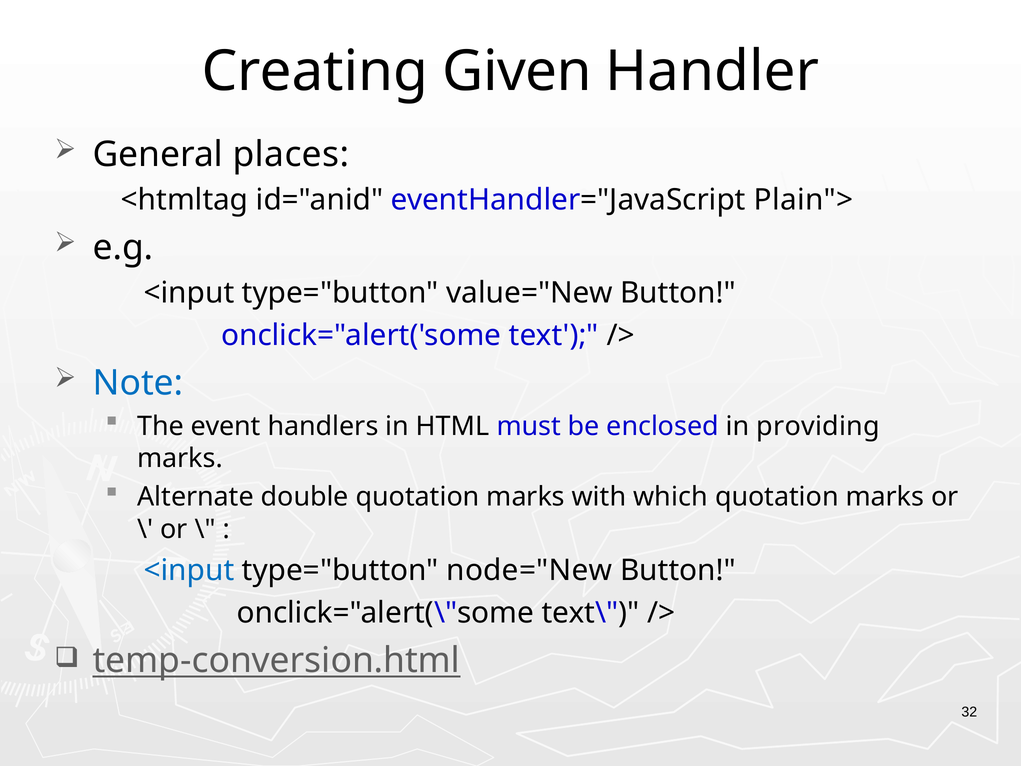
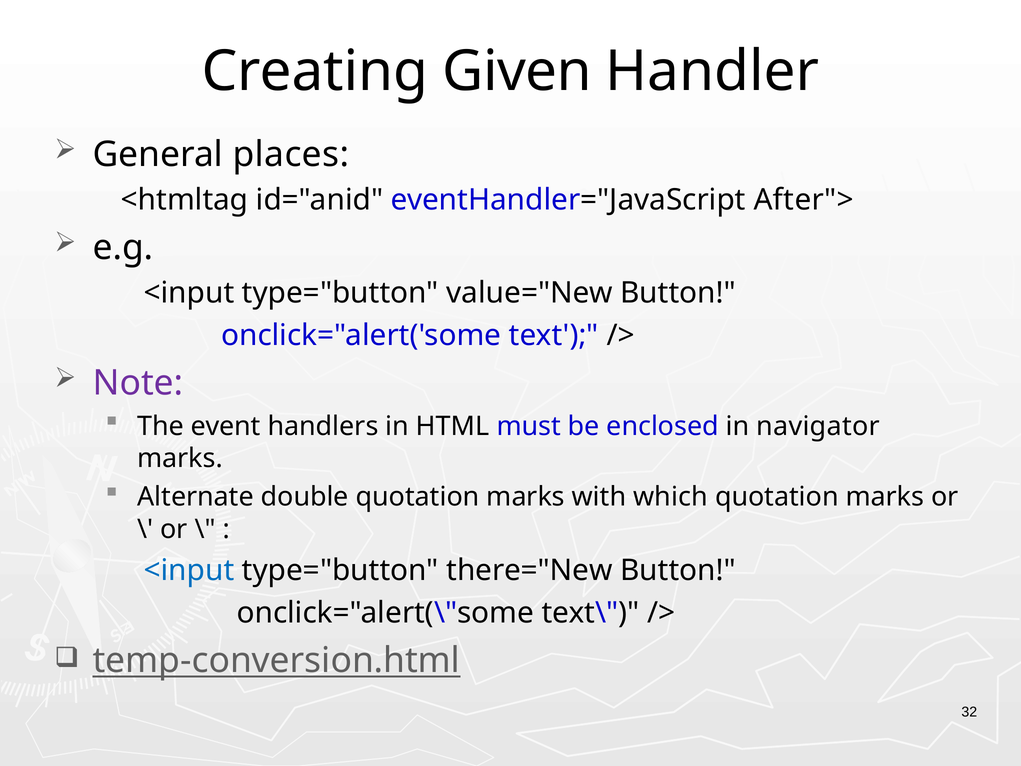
Plain">: Plain"> -> After">
Note colour: blue -> purple
providing: providing -> navigator
node="New: node="New -> there="New
